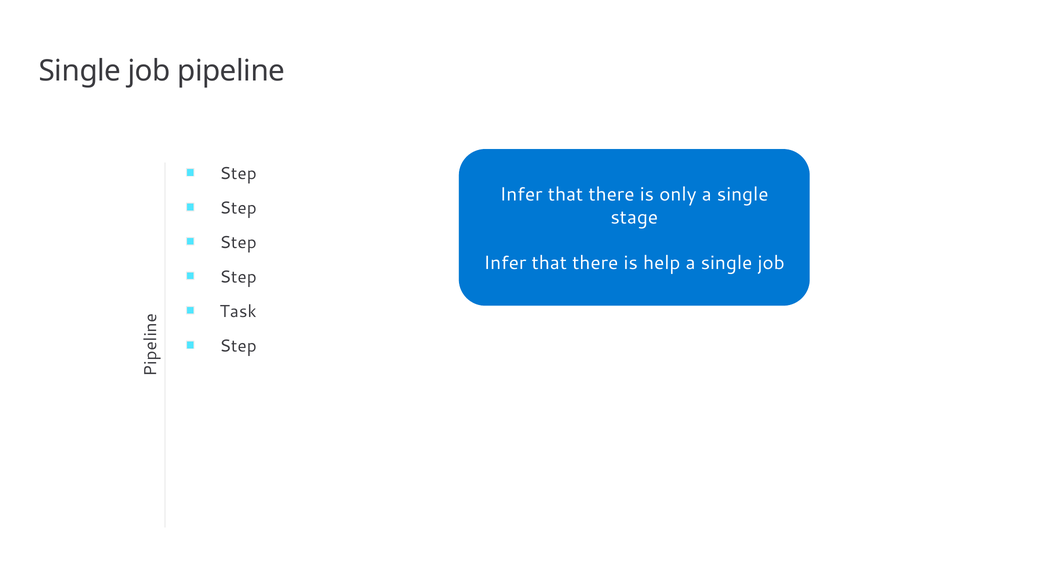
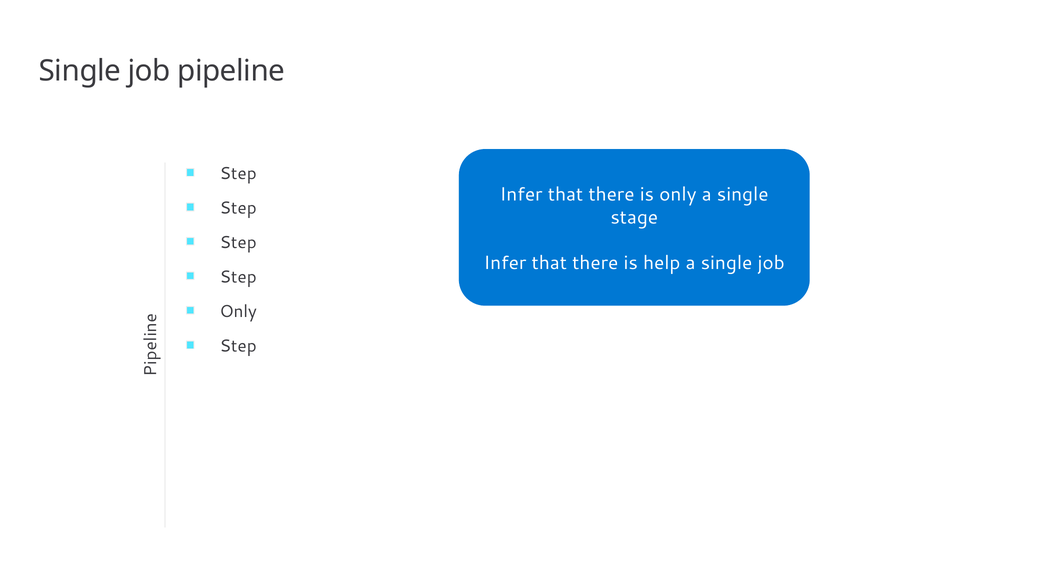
Task at (238, 311): Task -> Only
